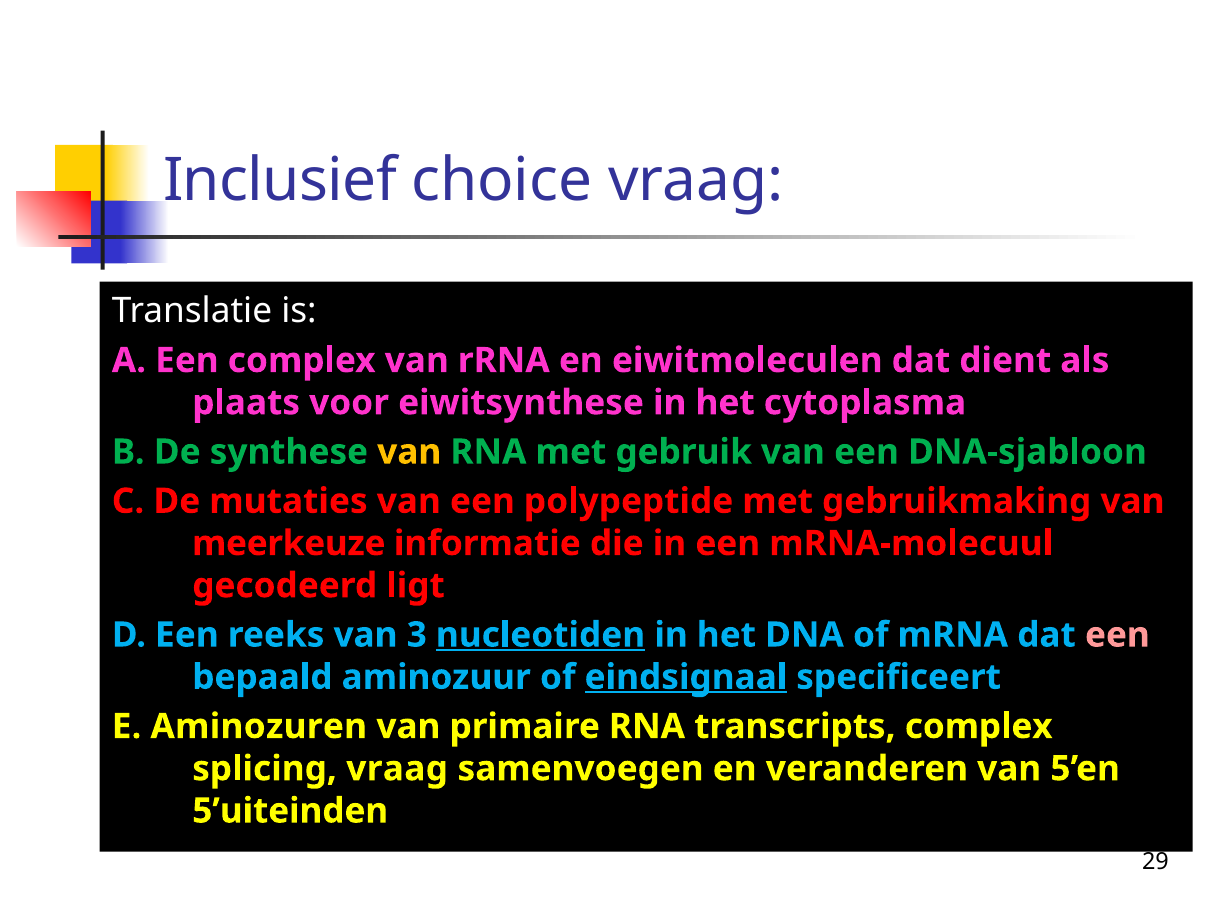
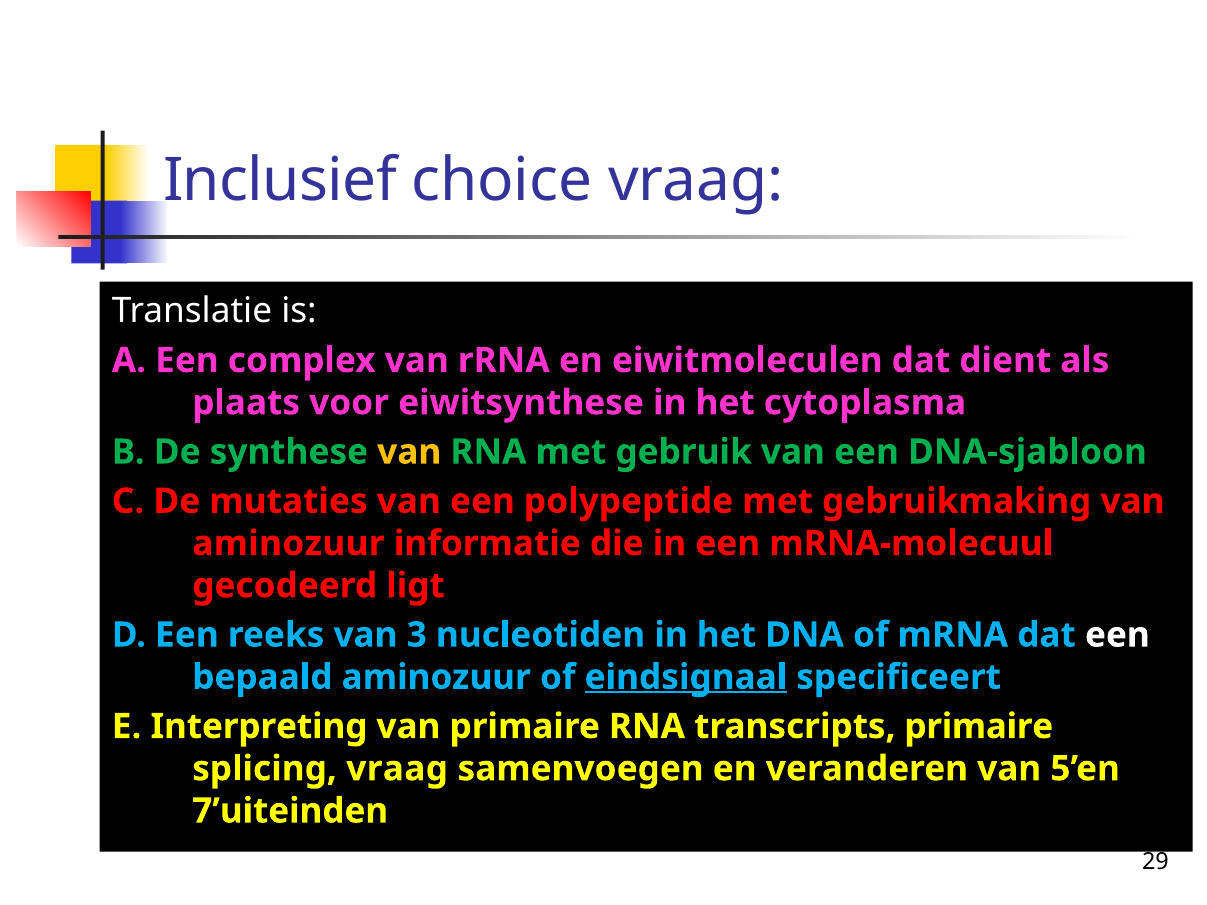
meerkeuze at (289, 544): meerkeuze -> aminozuur
nucleotiden underline: present -> none
een at (1117, 635) colour: pink -> white
Aminozuren: Aminozuren -> Interpreting
transcripts complex: complex -> primaire
5’uiteinden: 5’uiteinden -> 7’uiteinden
